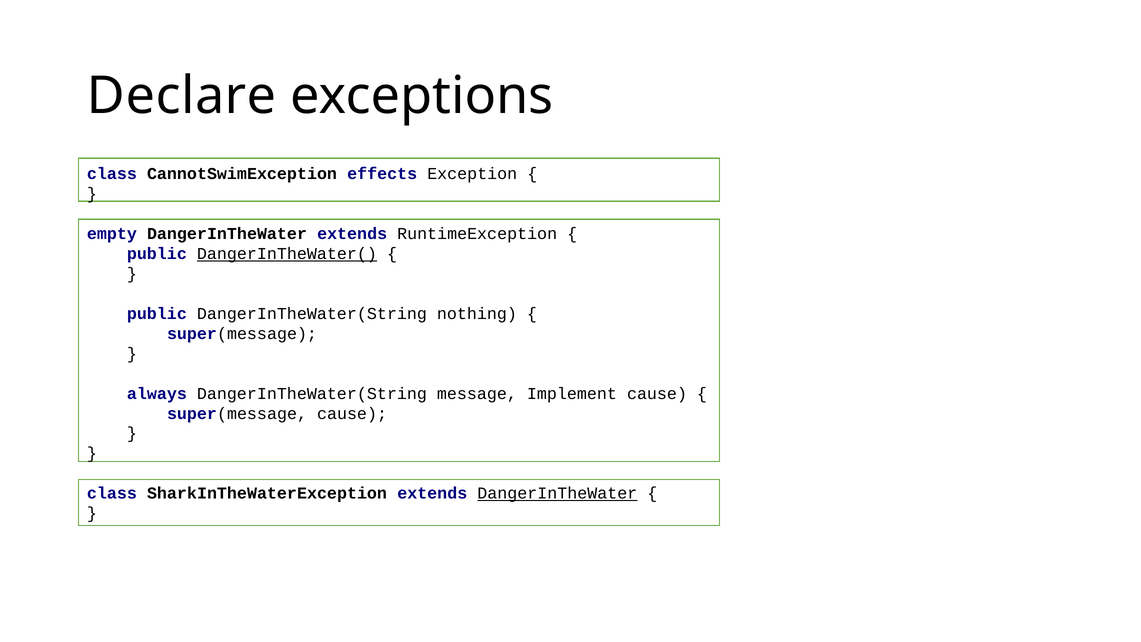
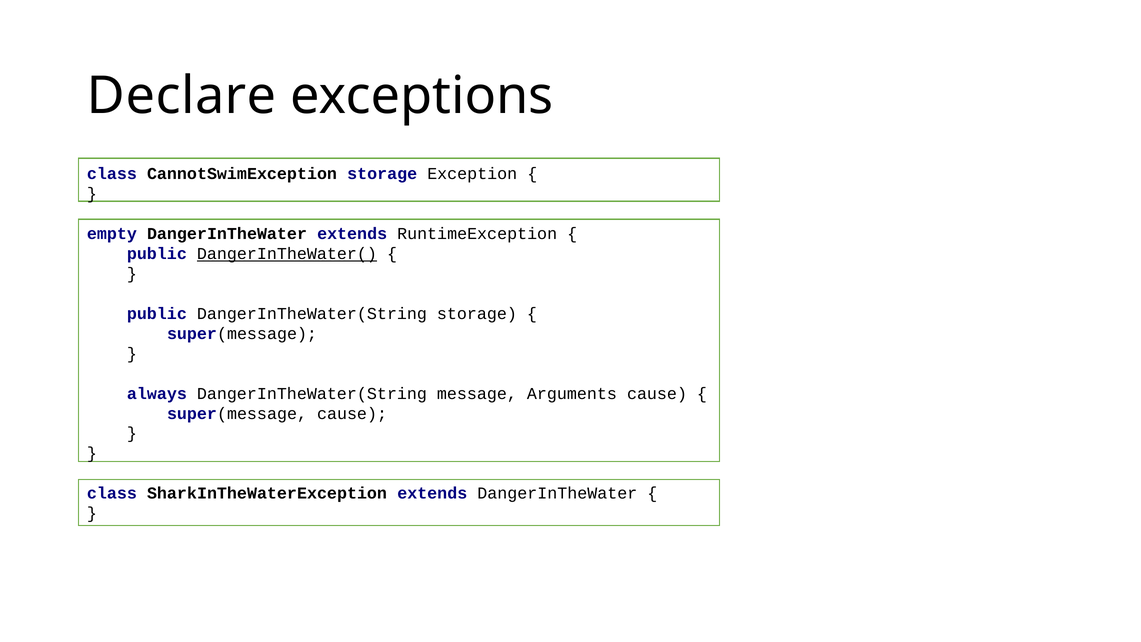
CannotSwimException effects: effects -> storage
DangerInTheWater(String nothing: nothing -> storage
Implement: Implement -> Arguments
DangerInTheWater at (557, 493) underline: present -> none
